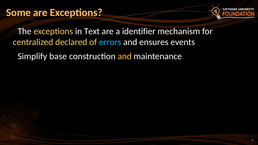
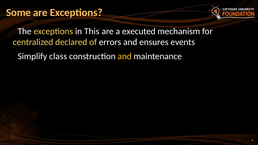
Text: Text -> This
identifier: identifier -> executed
errors colour: light blue -> white
base: base -> class
